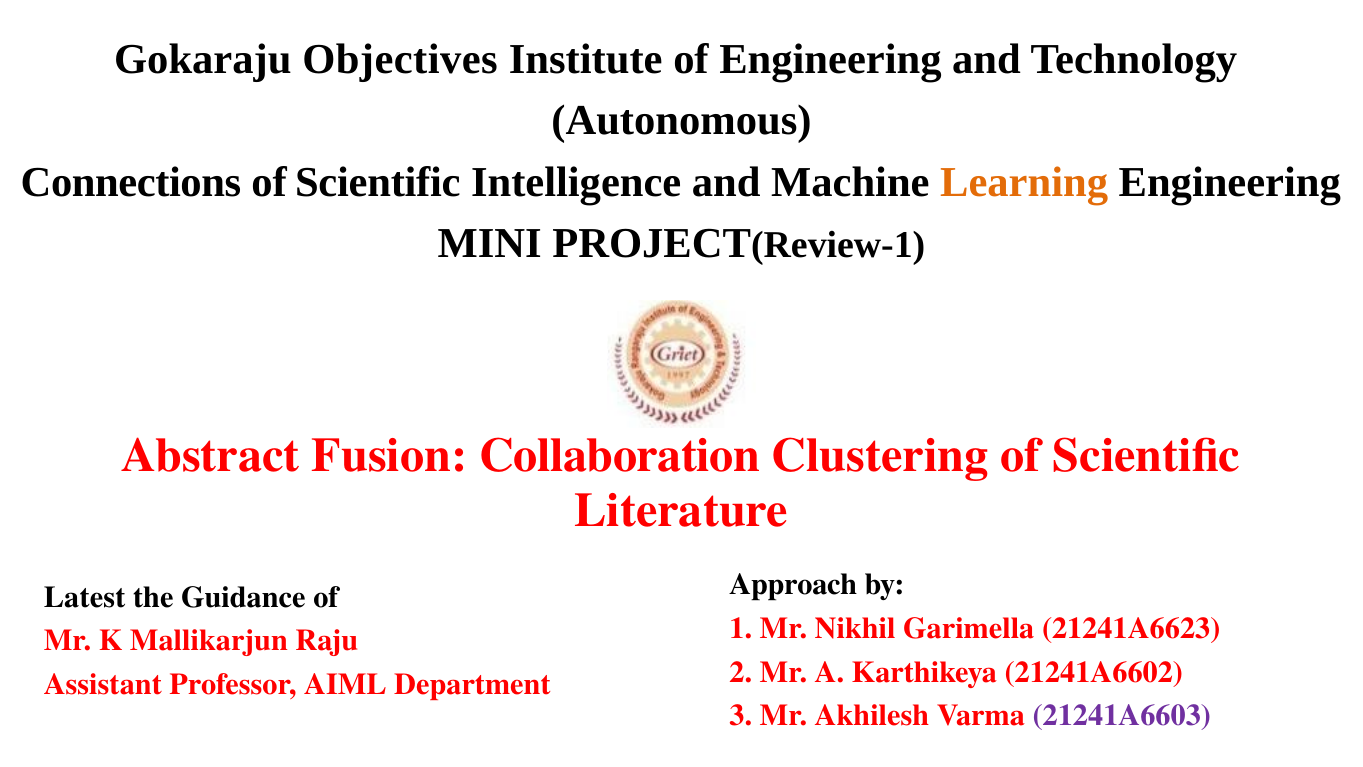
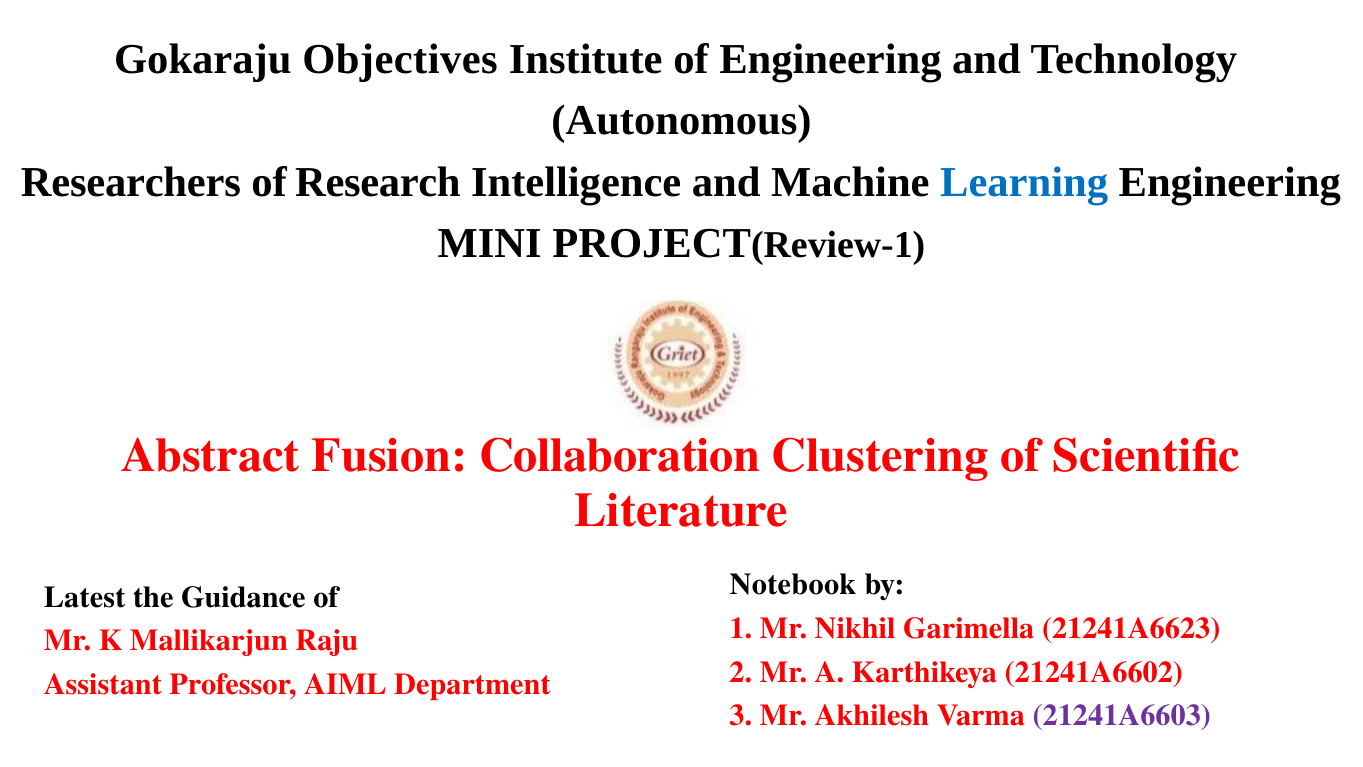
Connections: Connections -> Researchers
Scientific at (378, 182): Scientific -> Research
Learning colour: orange -> blue
Approach: Approach -> Notebook
